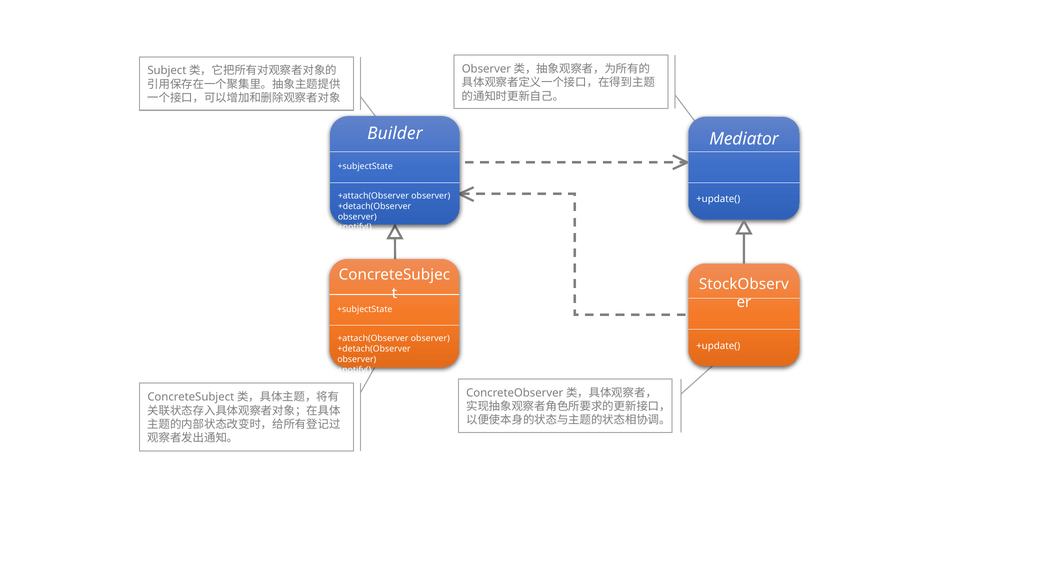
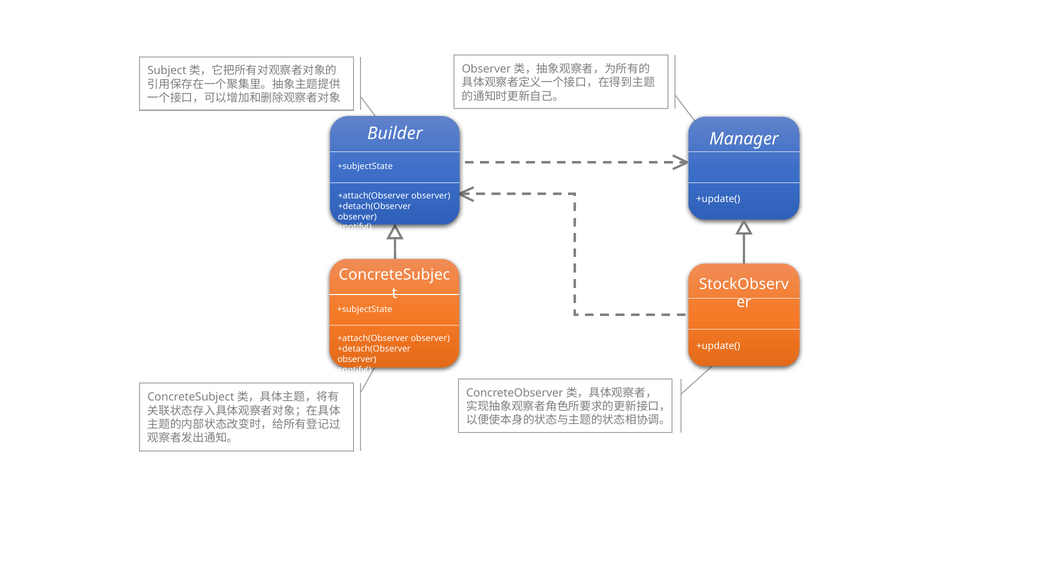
Mediator: Mediator -> Manager
